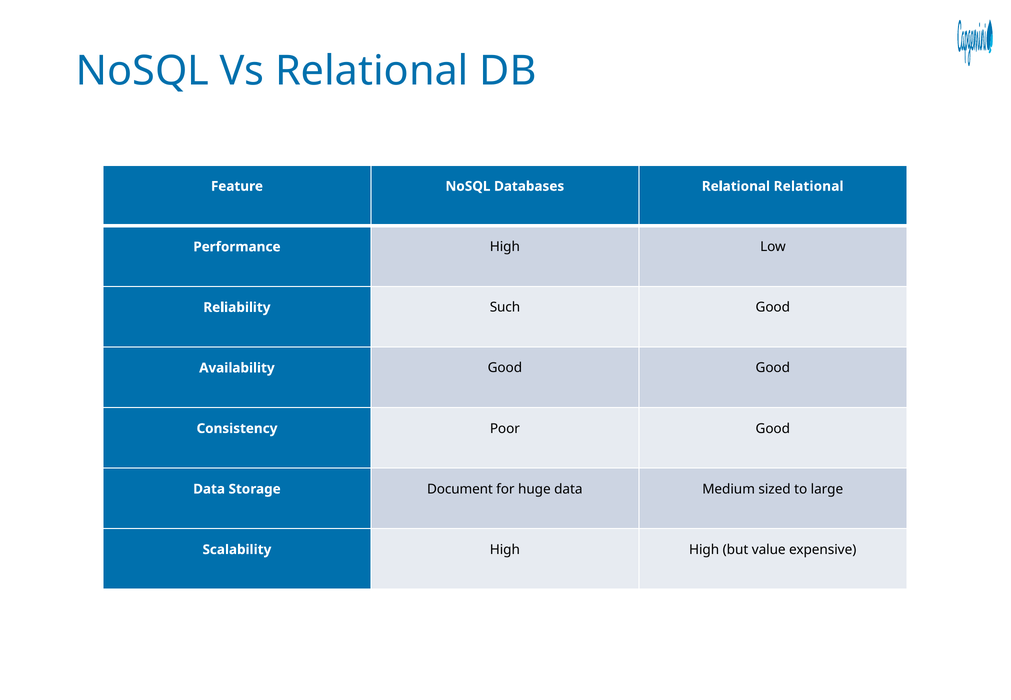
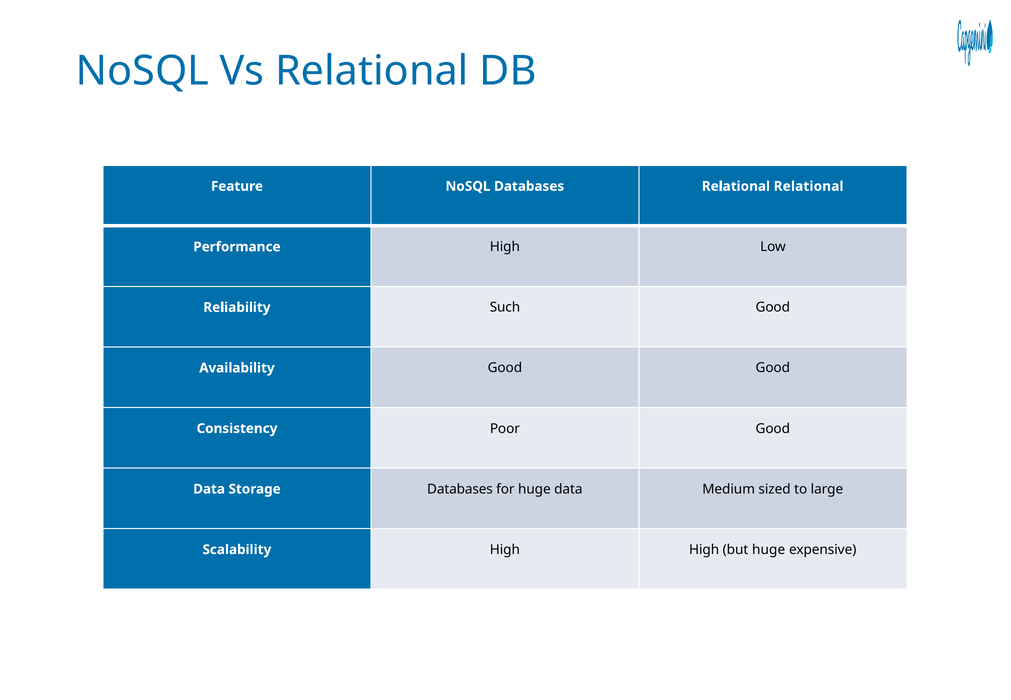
Storage Document: Document -> Databases
but value: value -> huge
